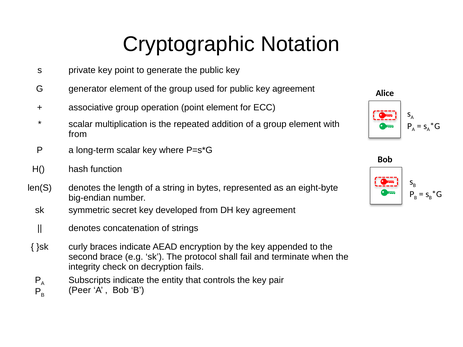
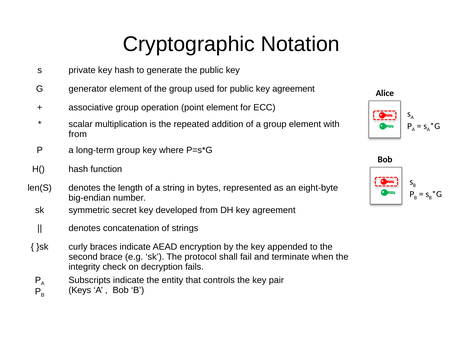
key point: point -> hash
long-term scalar: scalar -> group
Peer: Peer -> Keys
